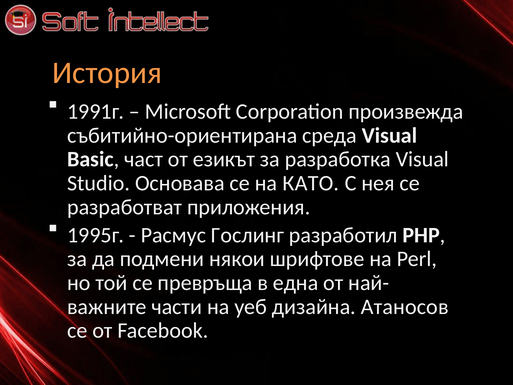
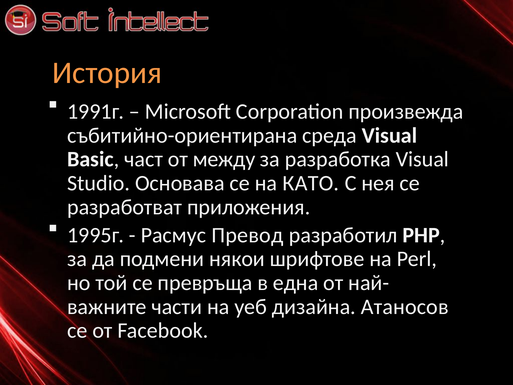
езикът: езикът -> между
Гослинг: Гослинг -> Превод
